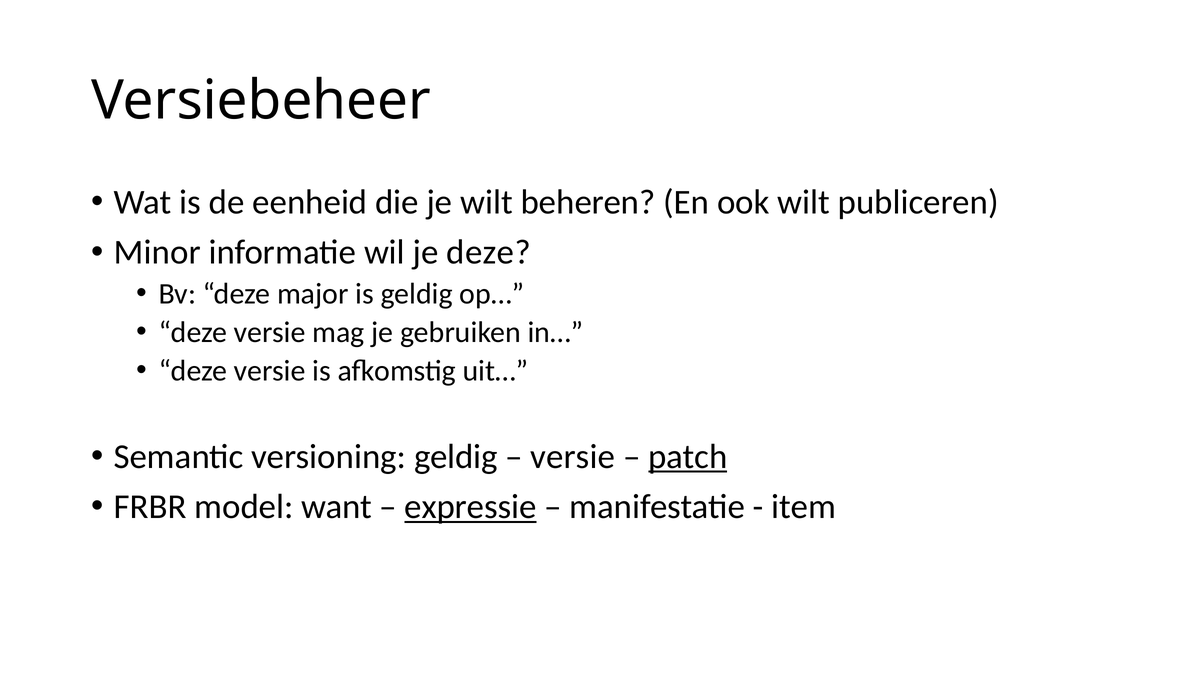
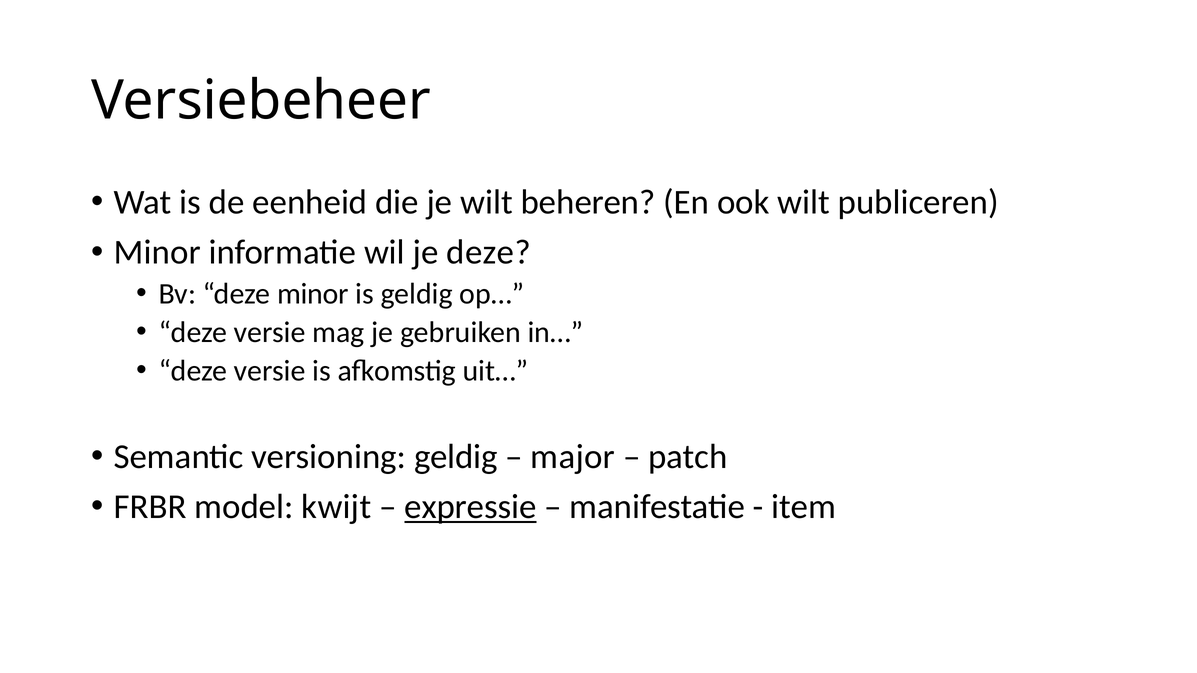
deze major: major -> minor
versie at (573, 457): versie -> major
patch underline: present -> none
want: want -> kwijt
